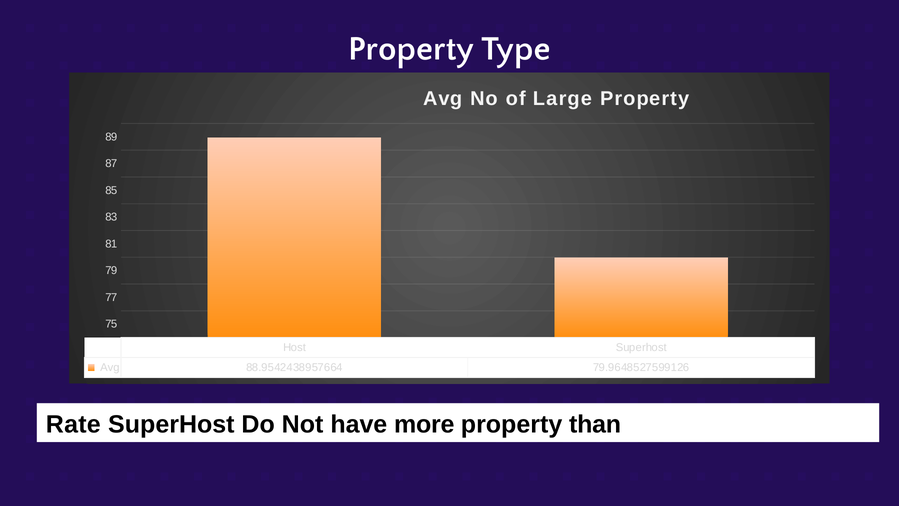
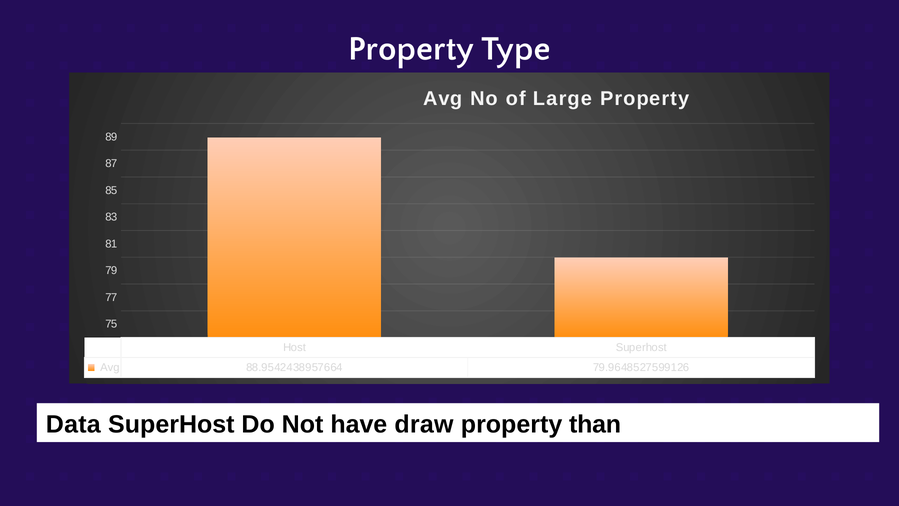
Rate: Rate -> Data
more: more -> draw
